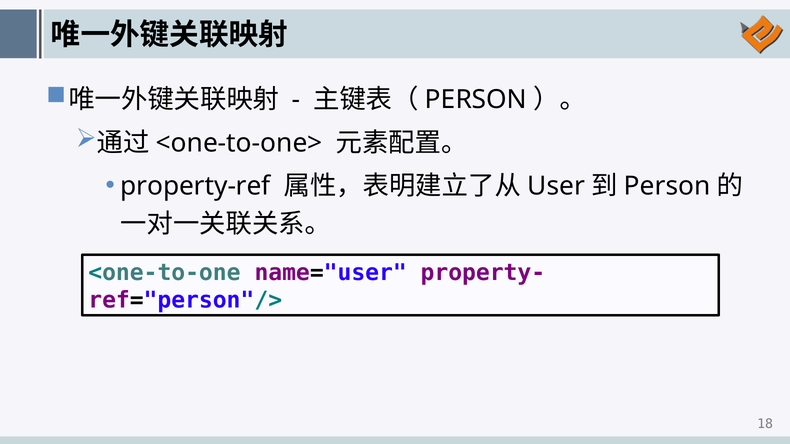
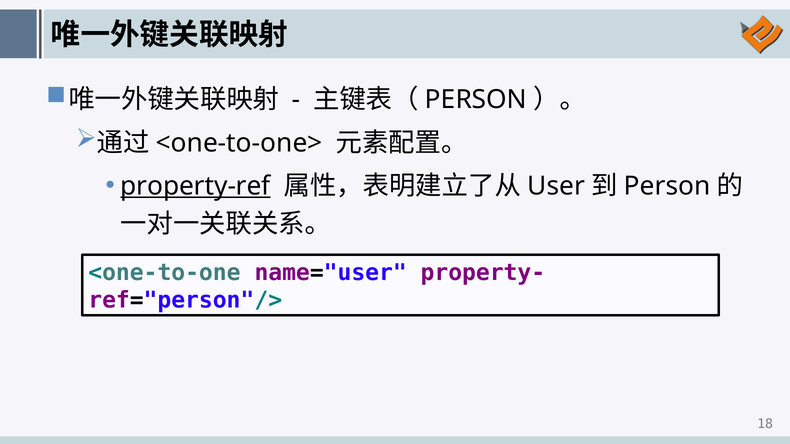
property-ref underline: none -> present
